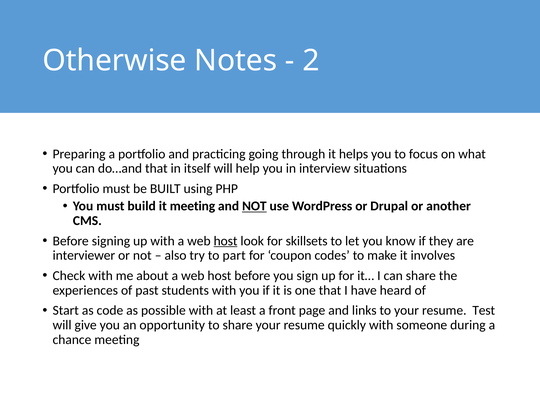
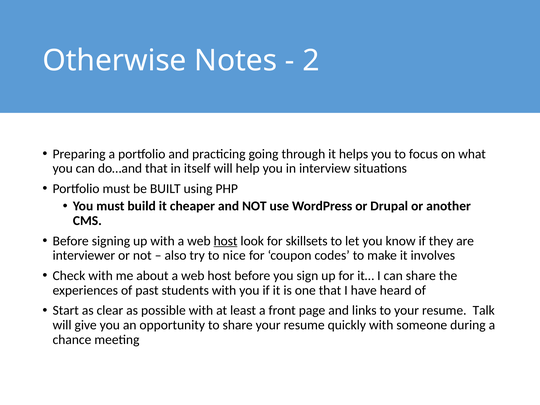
it meeting: meeting -> cheaper
NOT at (254, 206) underline: present -> none
part: part -> nice
code: code -> clear
Test: Test -> Talk
